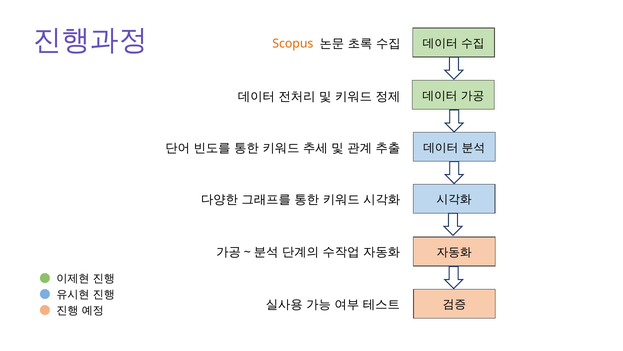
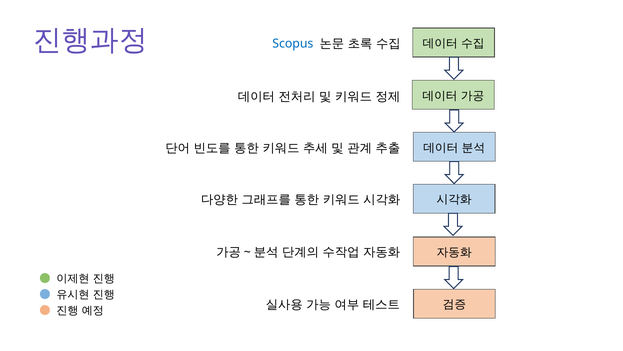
Scopus colour: orange -> blue
